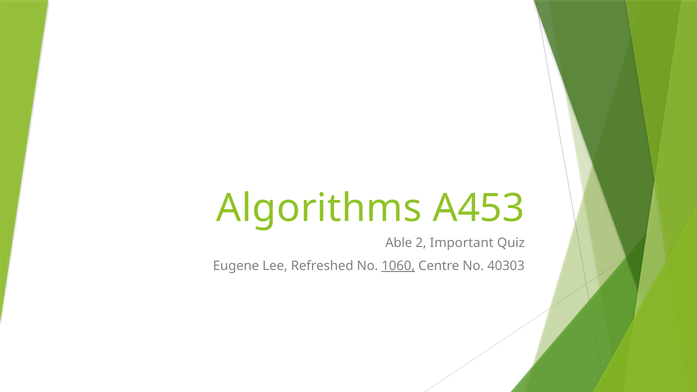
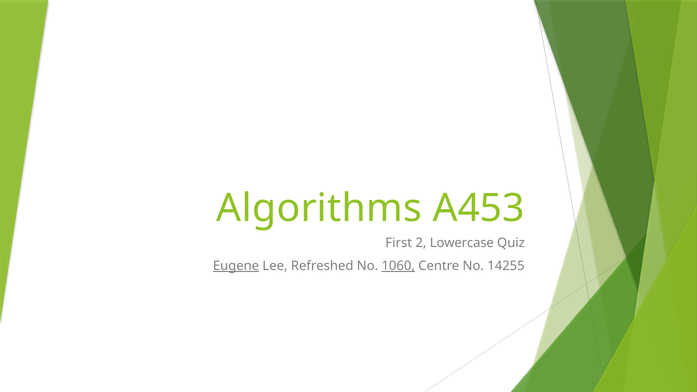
Able: Able -> First
Important: Important -> Lowercase
Eugene underline: none -> present
40303: 40303 -> 14255
